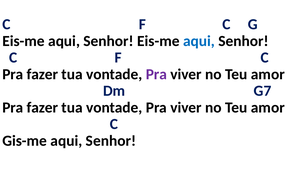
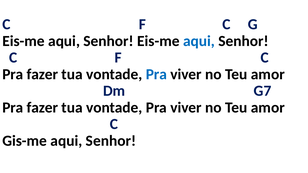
Pra at (156, 74) colour: purple -> blue
